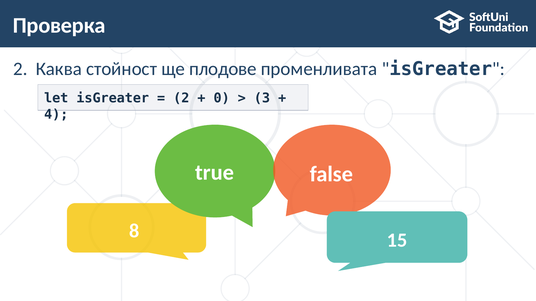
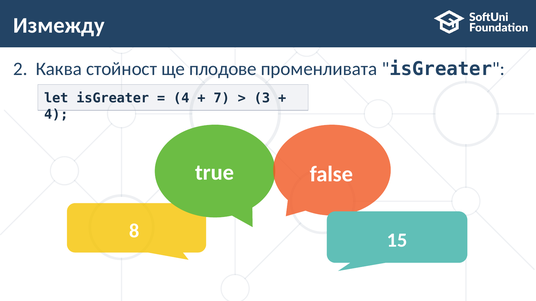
Проверка: Проверка -> Измежду
2 at (181, 98): 2 -> 4
0: 0 -> 7
